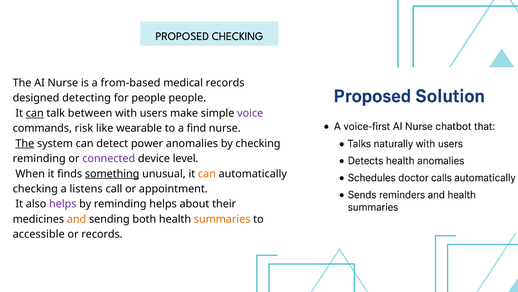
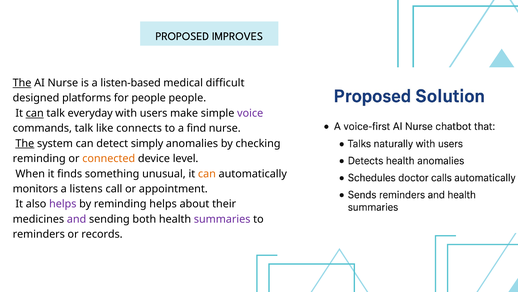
PROPOSED CHECKING: CHECKING -> IMPROVES
The at (22, 83) underline: none -> present
from-based: from-based -> listen-based
medical records: records -> difficult
detecting: detecting -> platforms
between: between -> everyday
commands risk: risk -> talk
wearable: wearable -> connects
power: power -> simply
connected colour: purple -> orange
something underline: present -> none
checking at (35, 189): checking -> monitors
and colour: orange -> purple
summaries colour: orange -> purple
accessible: accessible -> reminders
